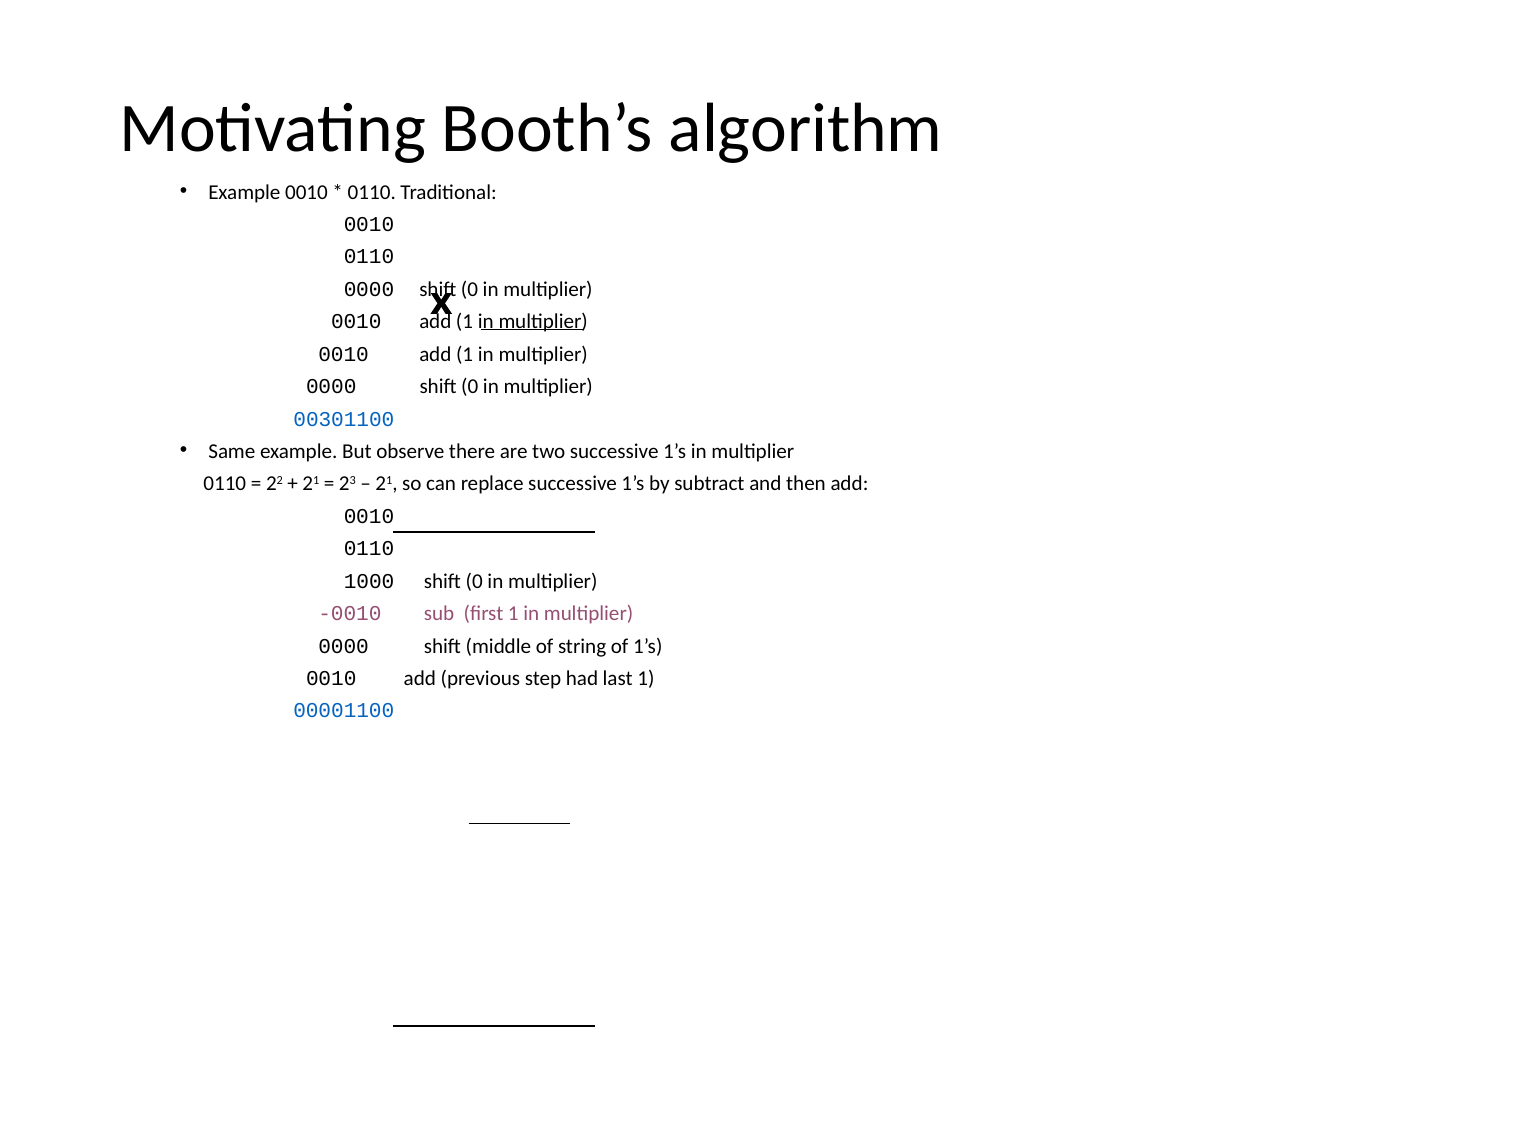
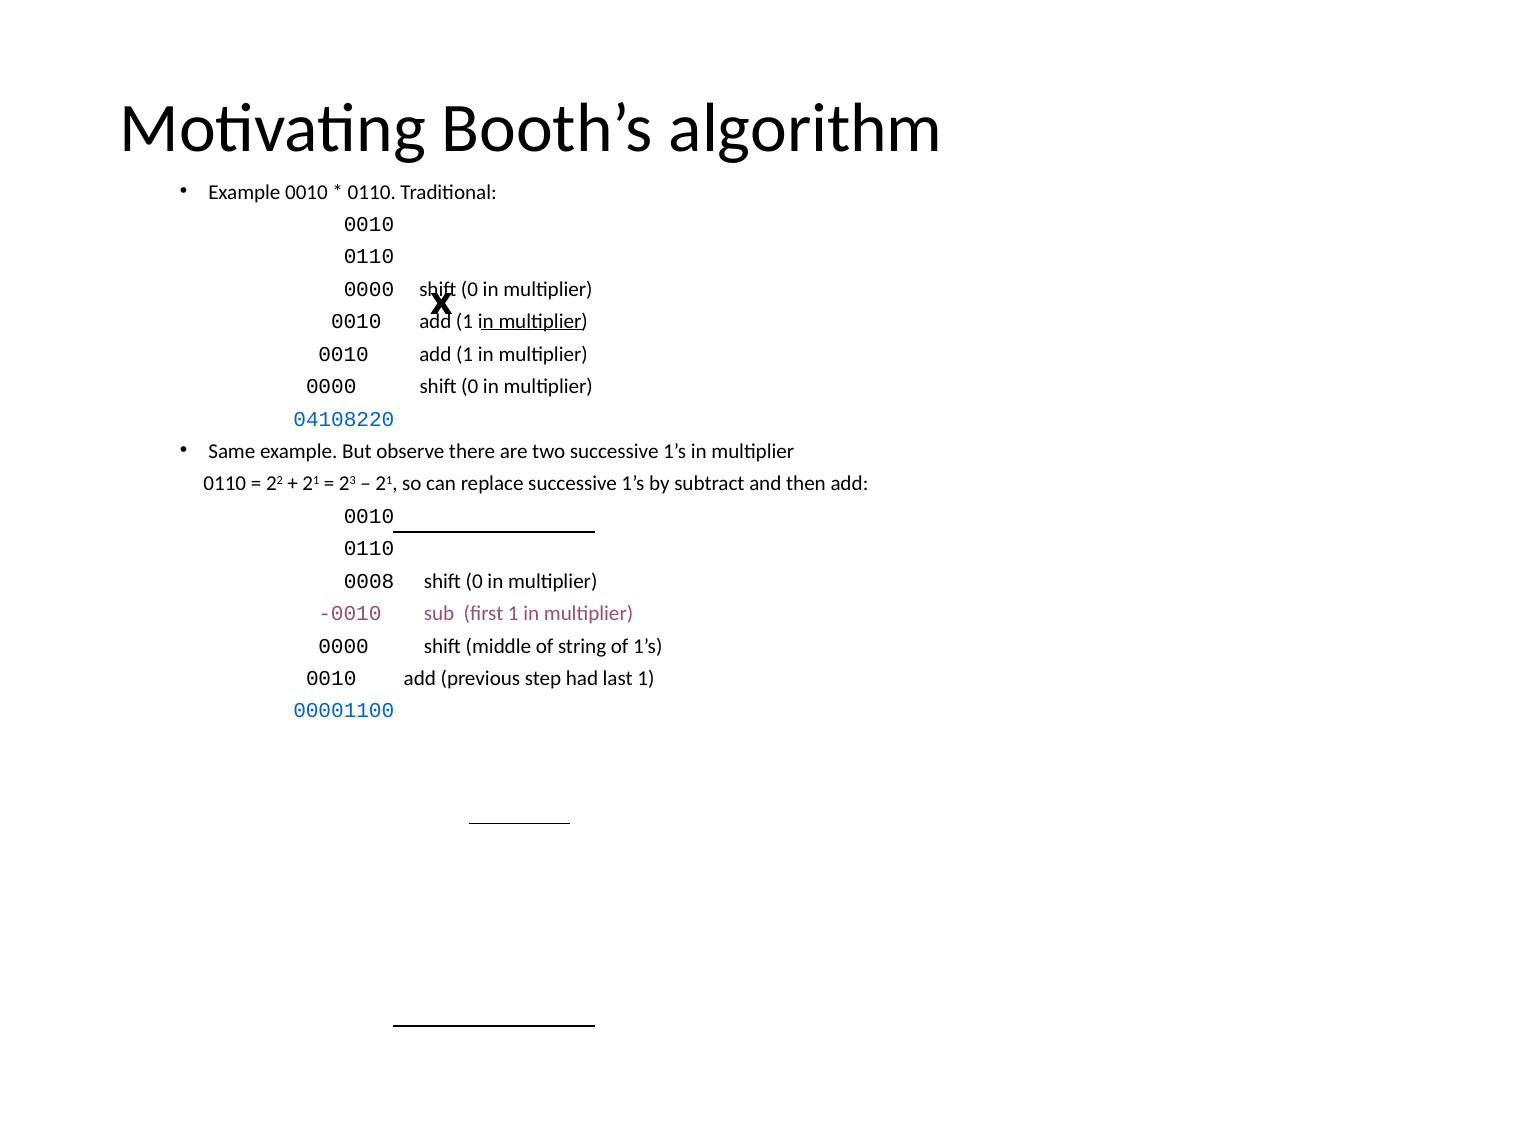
00301100: 00301100 -> 04108220
1000: 1000 -> 0008
